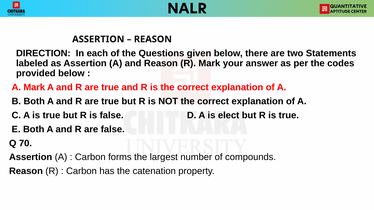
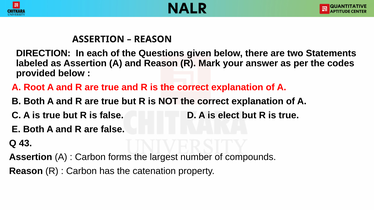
A Mark: Mark -> Root
70: 70 -> 43
